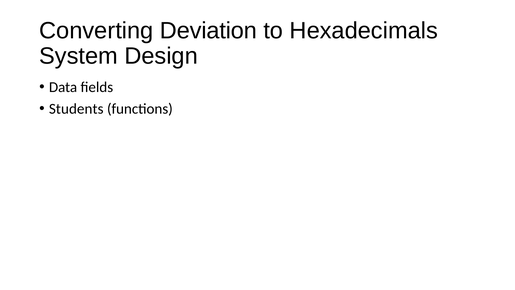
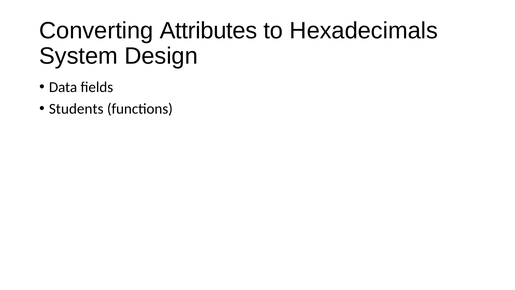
Deviation: Deviation -> Attributes
